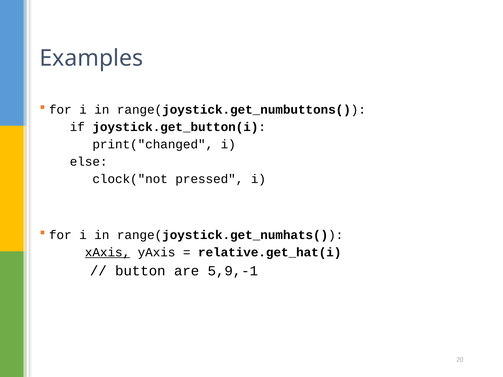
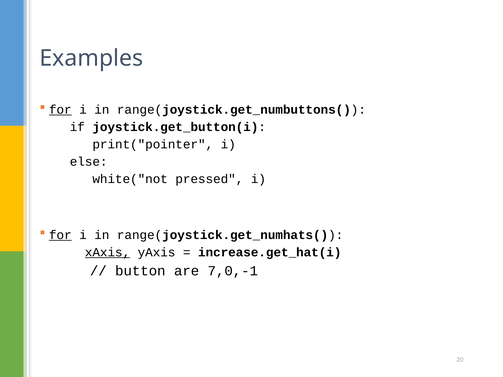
for at (60, 110) underline: none -> present
print("changed: print("changed -> print("pointer
clock("not: clock("not -> white("not
for at (60, 235) underline: none -> present
relative.get_hat(i: relative.get_hat(i -> increase.get_hat(i
5,9,-1: 5,9,-1 -> 7,0,-1
